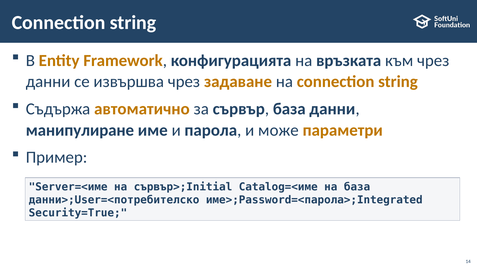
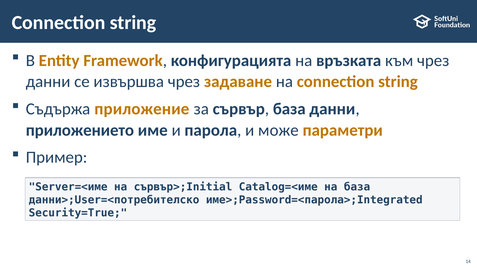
автоматично: автоматично -> приложение
манипулиране: манипулиране -> приложението
